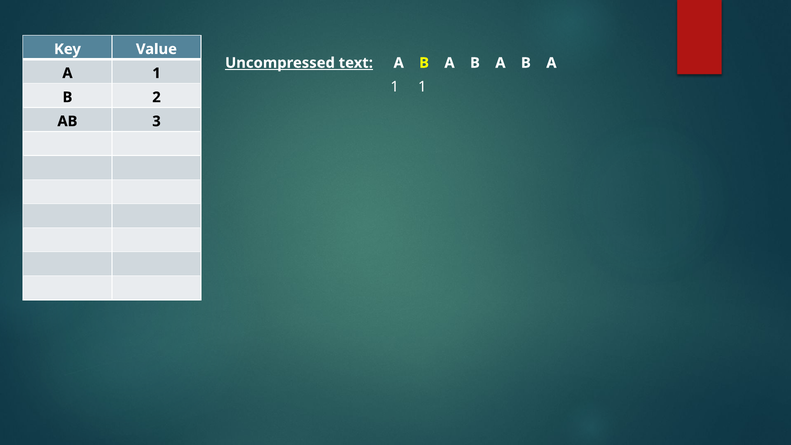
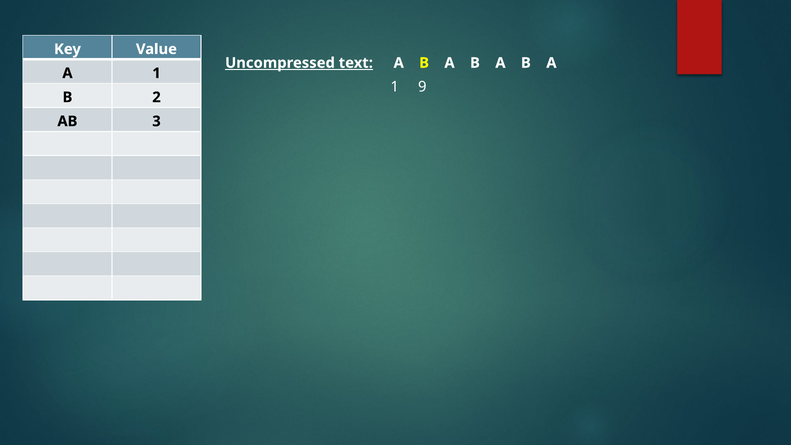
1 1: 1 -> 9
